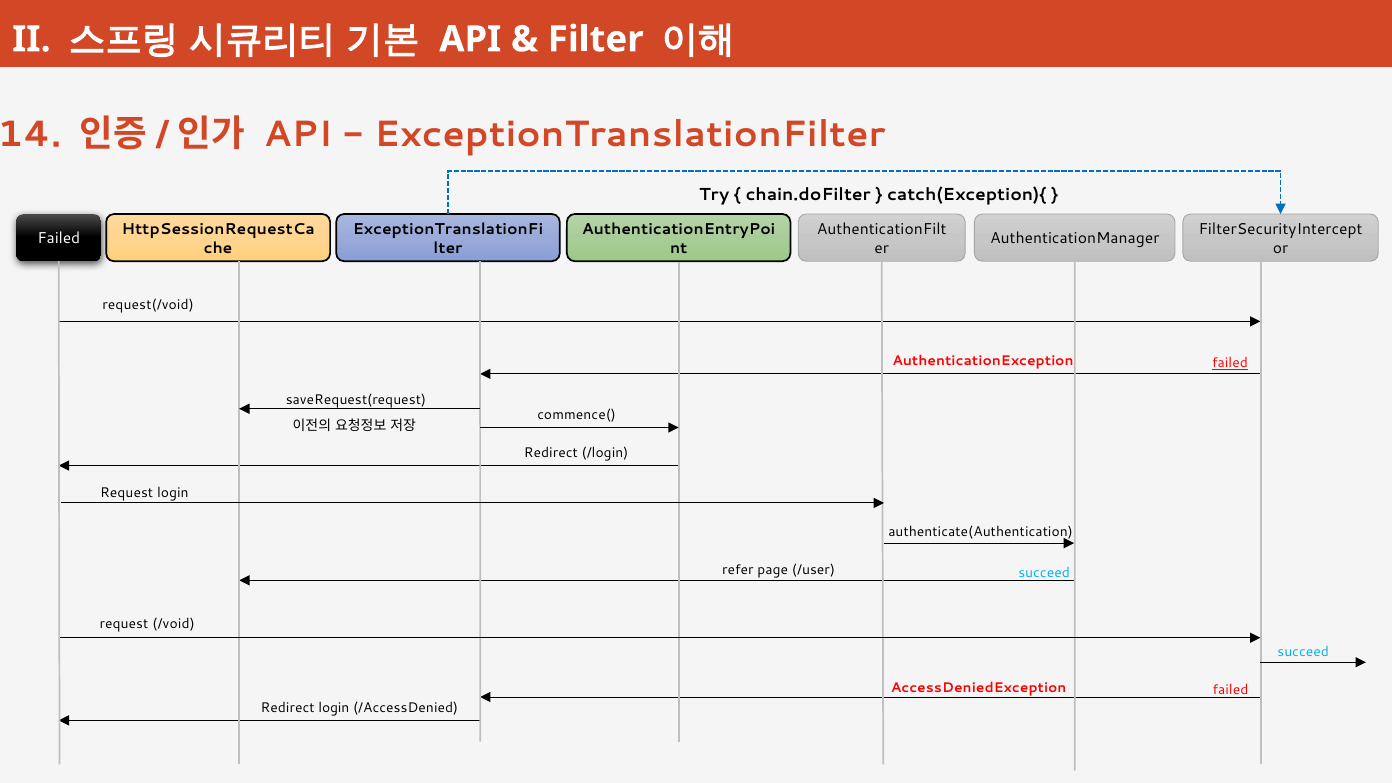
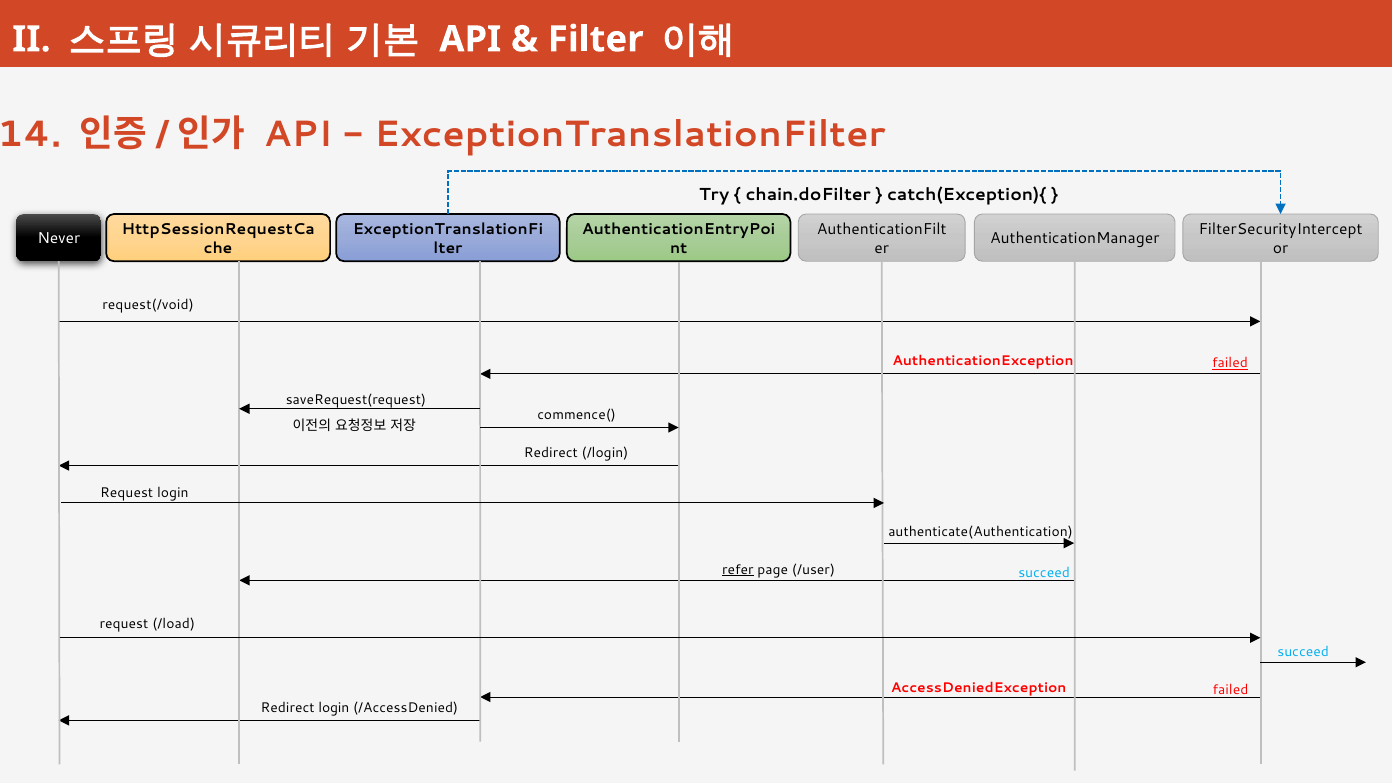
Failed at (59, 239): Failed -> Never
refer underline: none -> present
/void: /void -> /load
